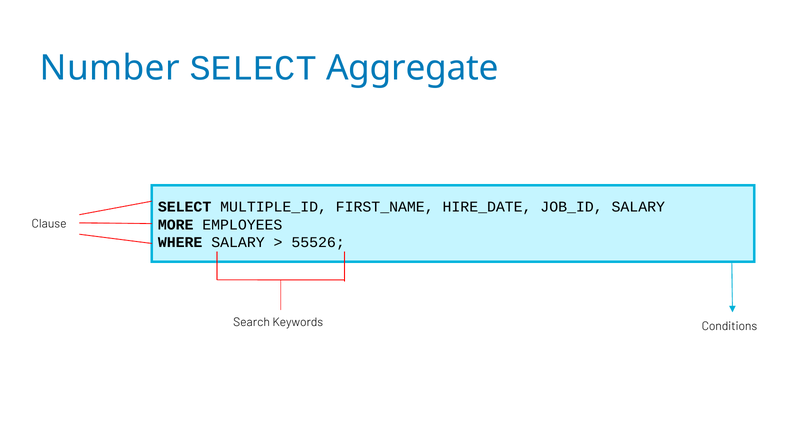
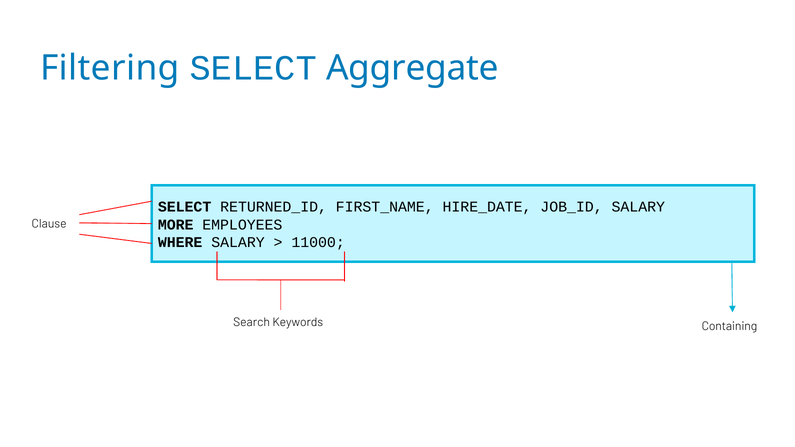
Number: Number -> Filtering
MULTIPLE_ID: MULTIPLE_ID -> RETURNED_ID
55526: 55526 -> 11000
Conditions: Conditions -> Containing
